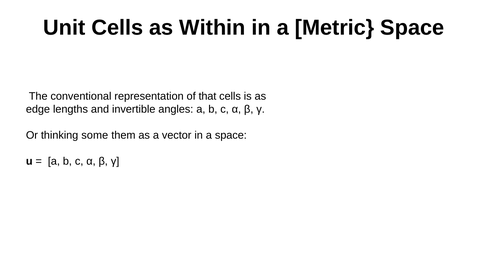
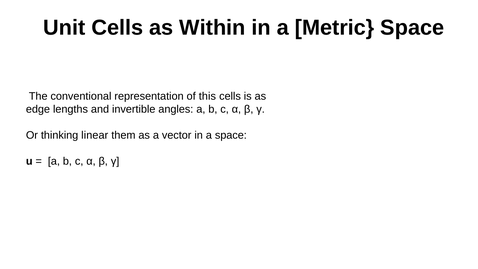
that: that -> this
some: some -> linear
